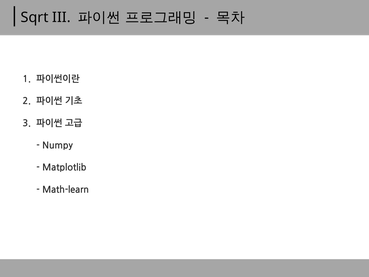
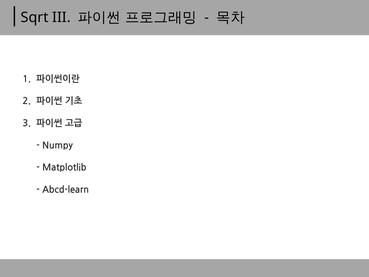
Math-learn: Math-learn -> Abcd-learn
